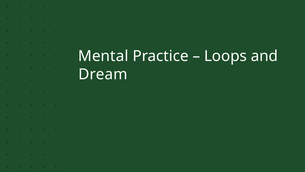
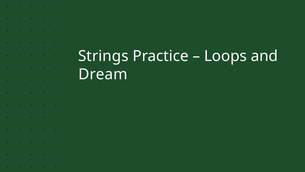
Mental: Mental -> Strings
